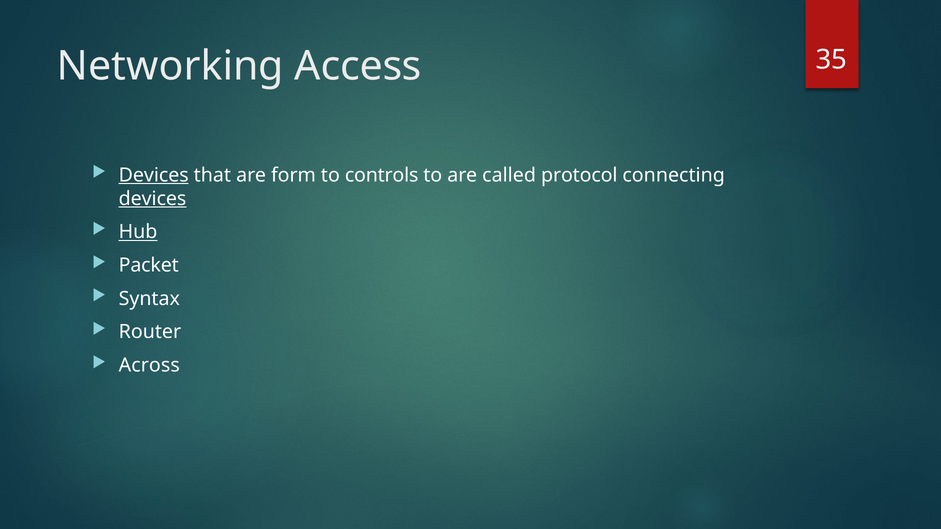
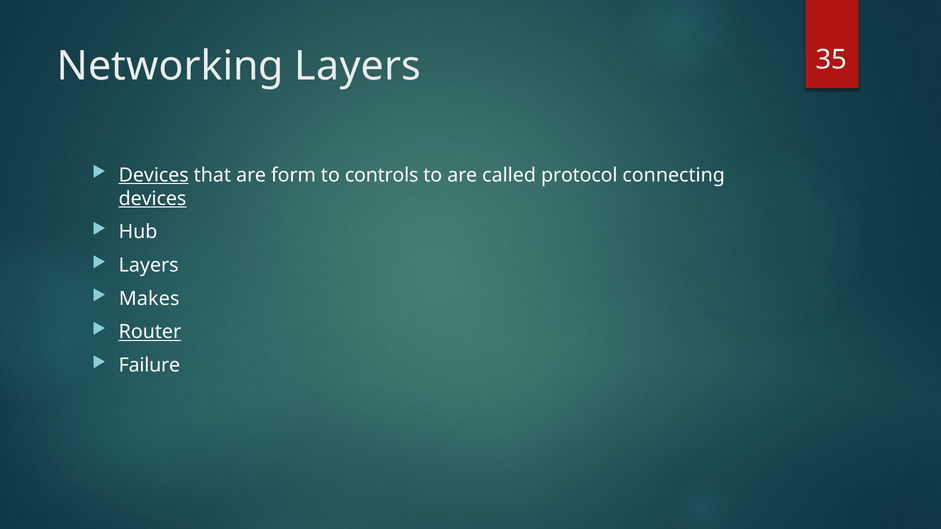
Networking Access: Access -> Layers
Hub underline: present -> none
Packet at (149, 265): Packet -> Layers
Syntax: Syntax -> Makes
Router underline: none -> present
Across: Across -> Failure
